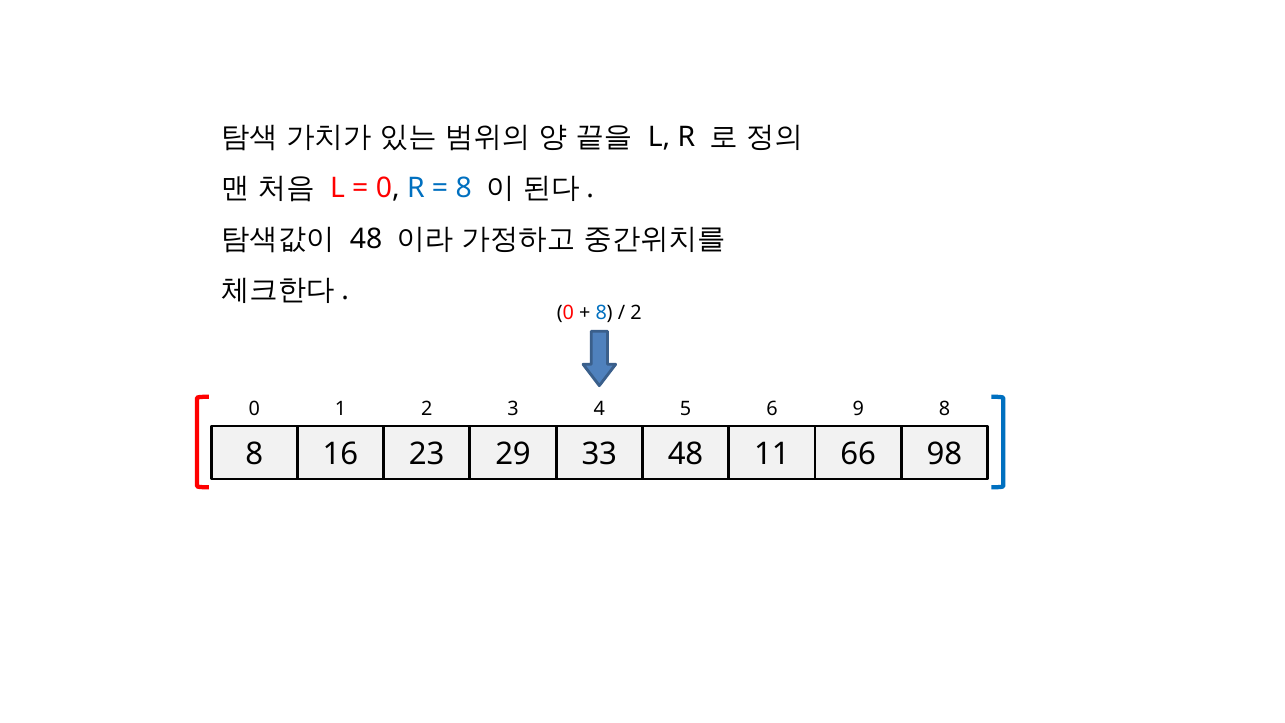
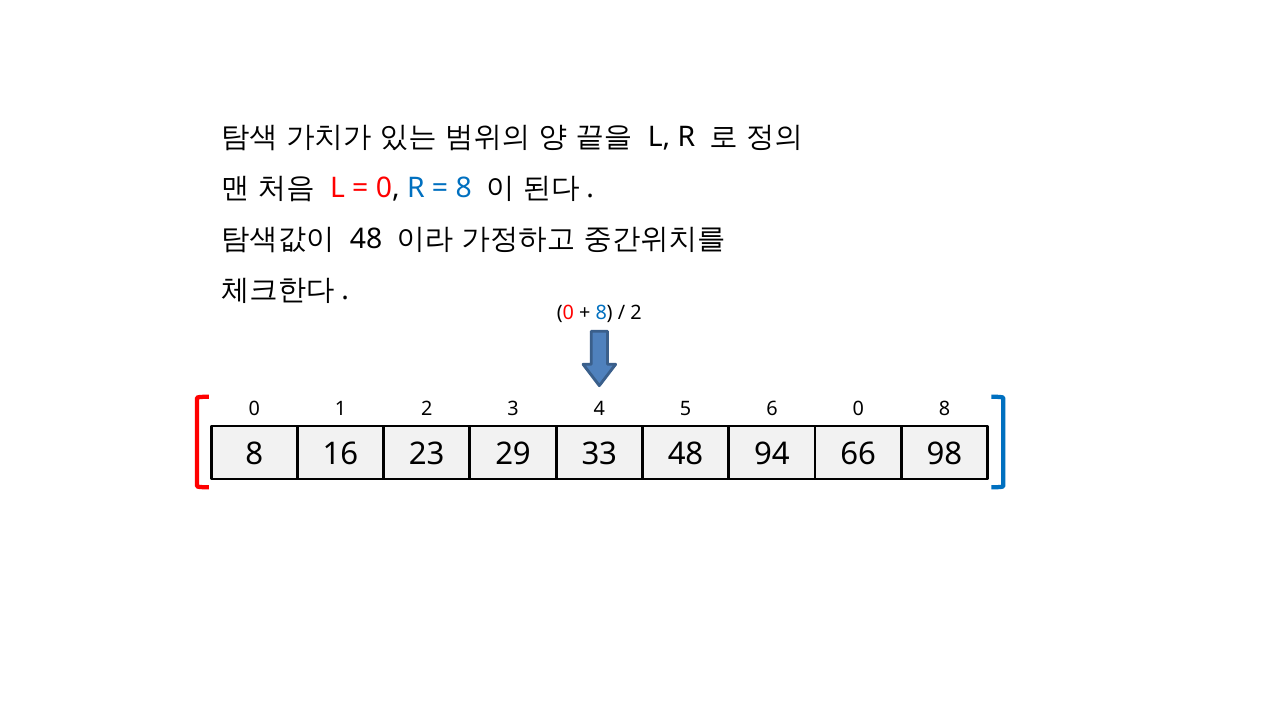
6 9: 9 -> 0
11: 11 -> 94
